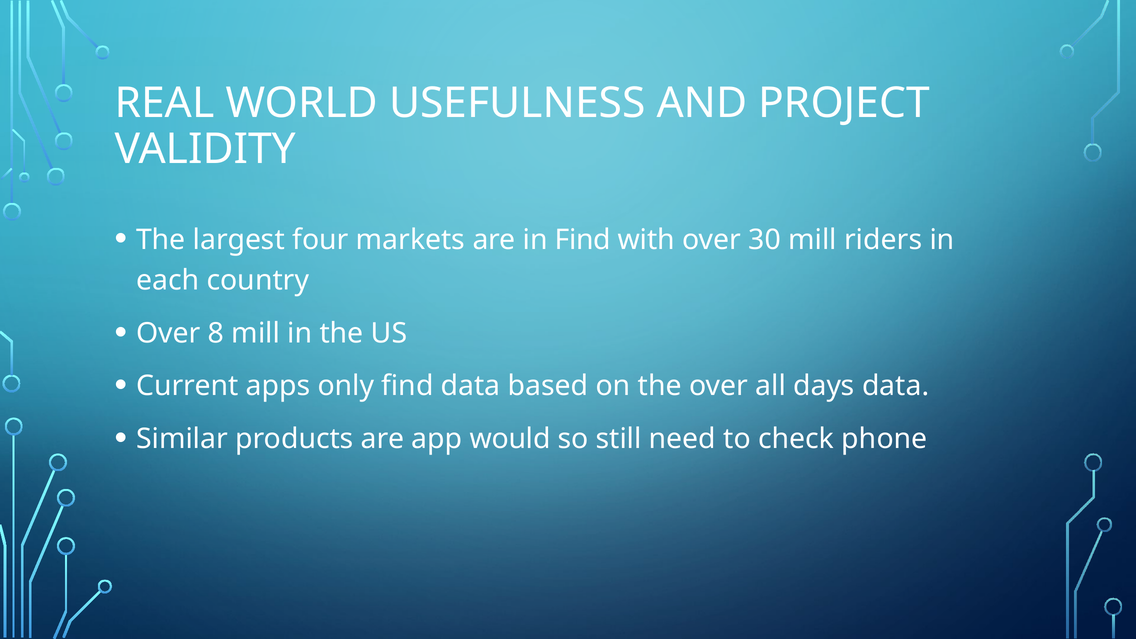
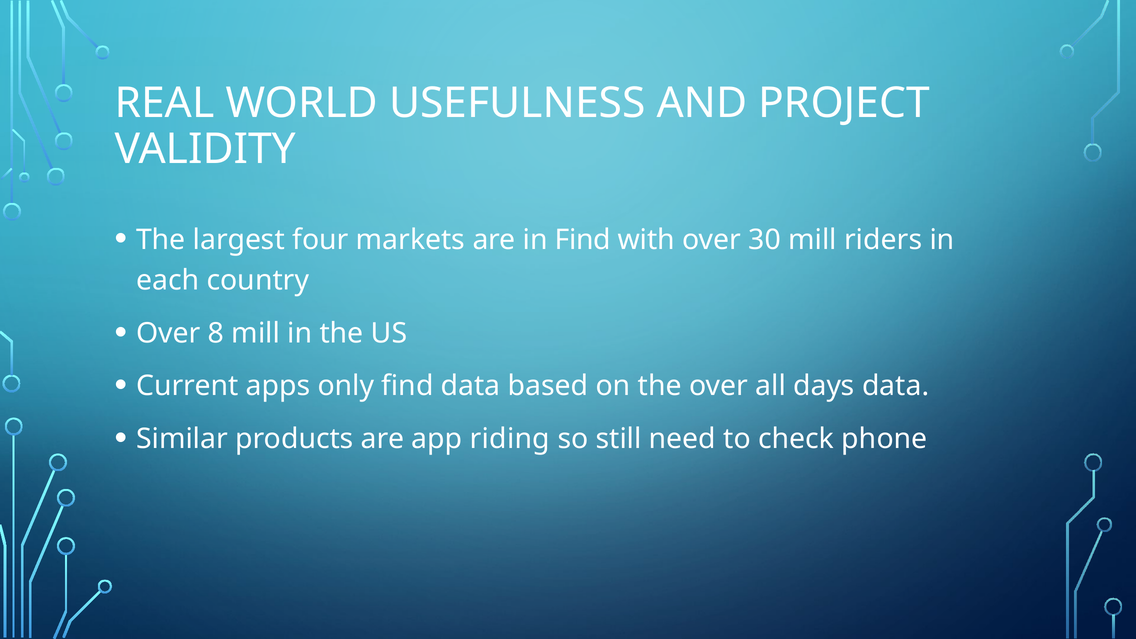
would: would -> riding
